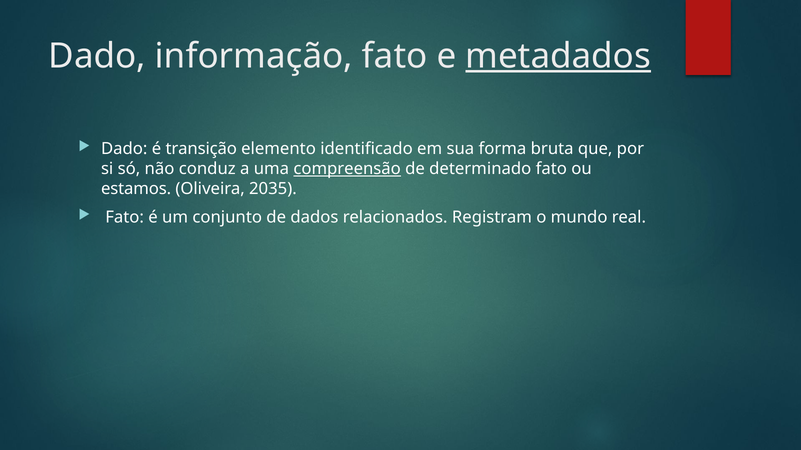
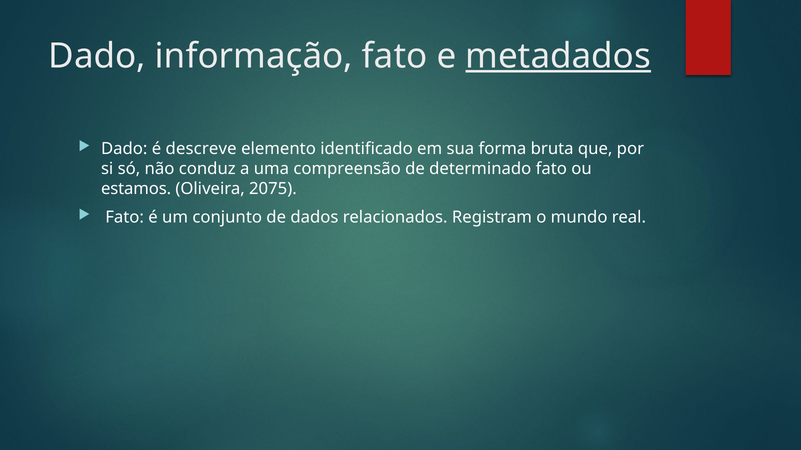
transição: transição -> descreve
compreensão underline: present -> none
2035: 2035 -> 2075
